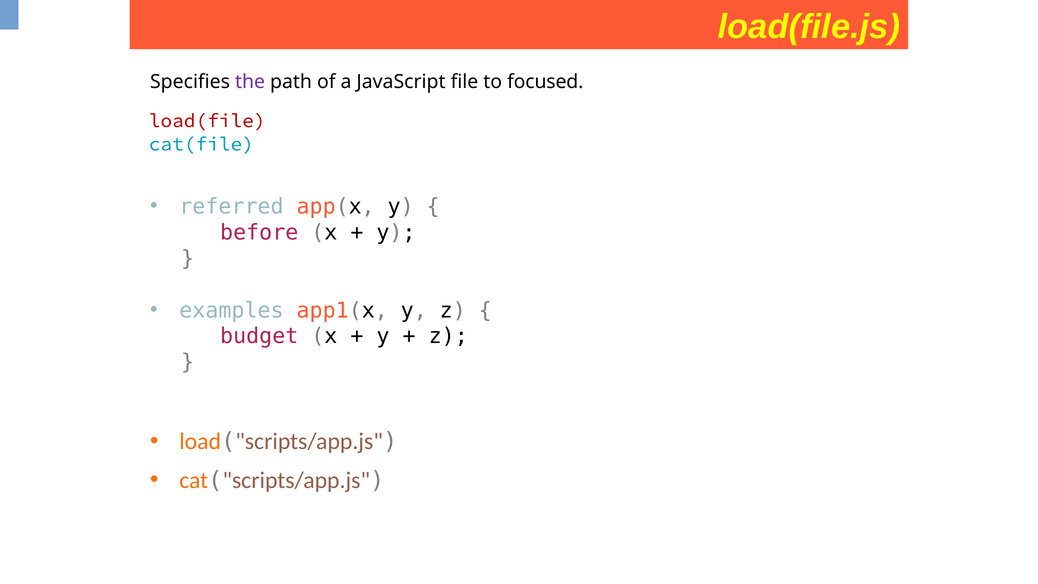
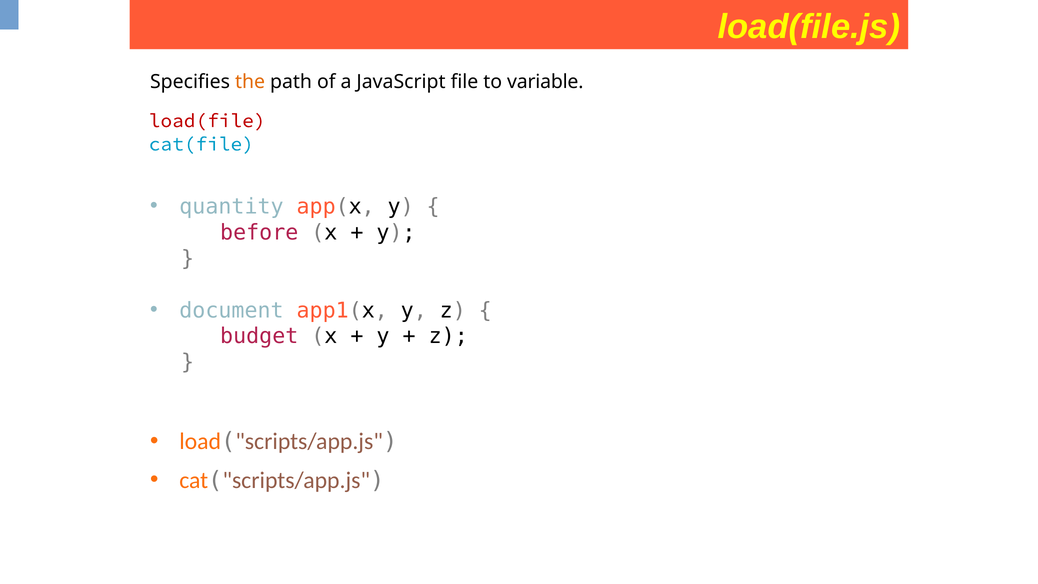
the colour: purple -> orange
focused: focused -> variable
referred: referred -> quantity
examples: examples -> document
